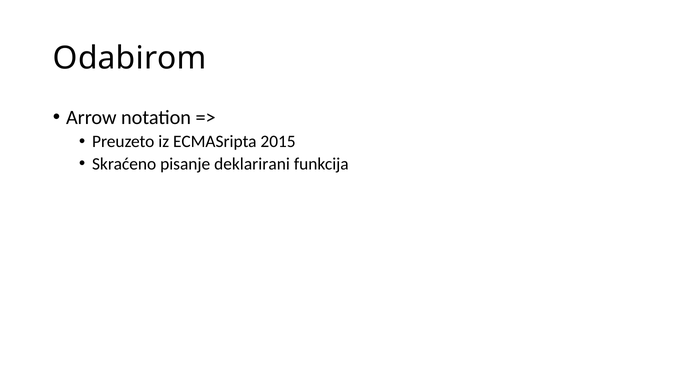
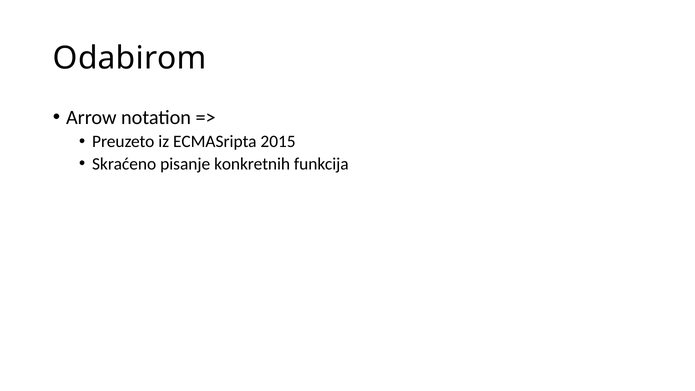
deklarirani: deklarirani -> konkretnih
